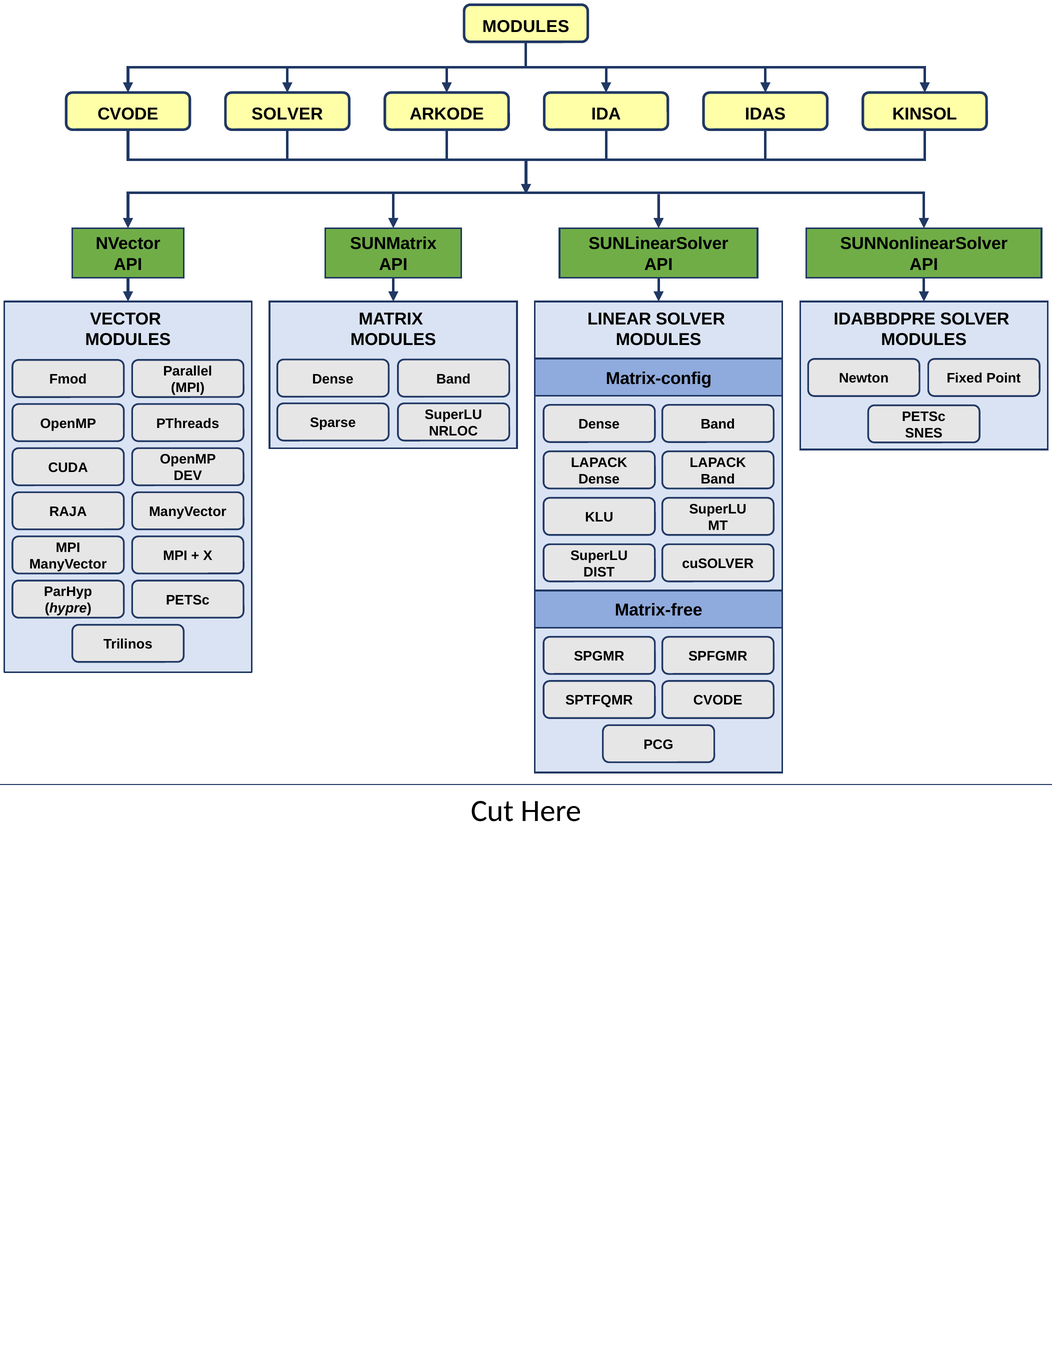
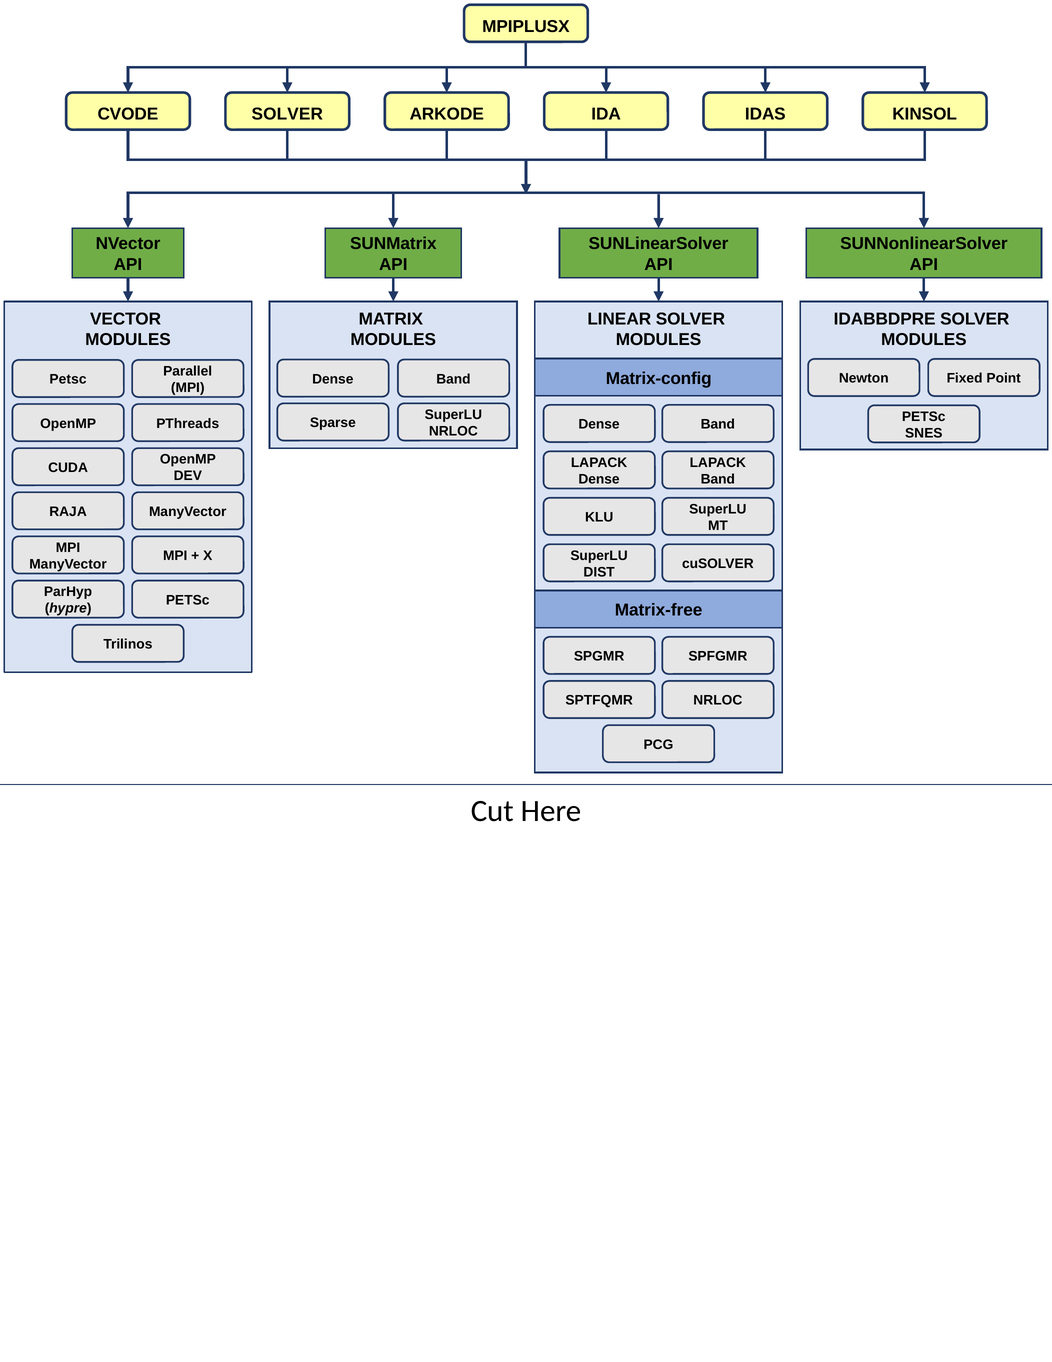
MODULES at (526, 26): MODULES -> MPIPLUSX
Fmod at (68, 379): Fmod -> Petsc
SPTFQMR CVODE: CVODE -> NRLOC
